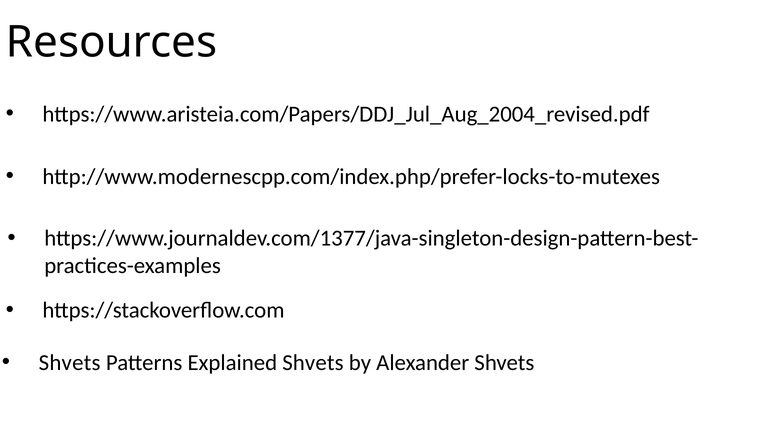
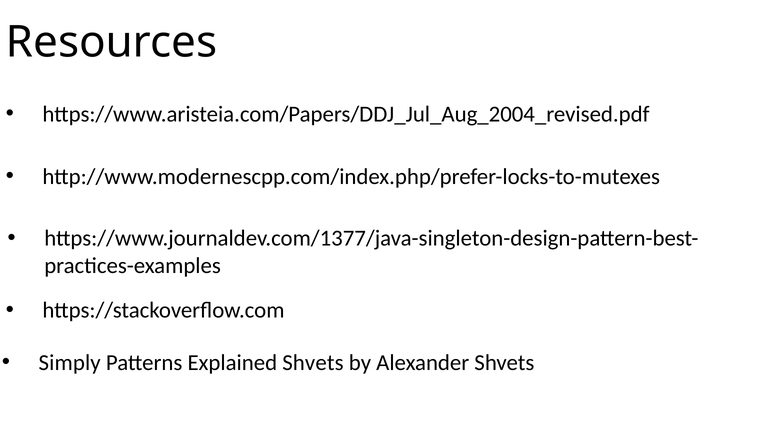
Shvets at (70, 363): Shvets -> Simply
